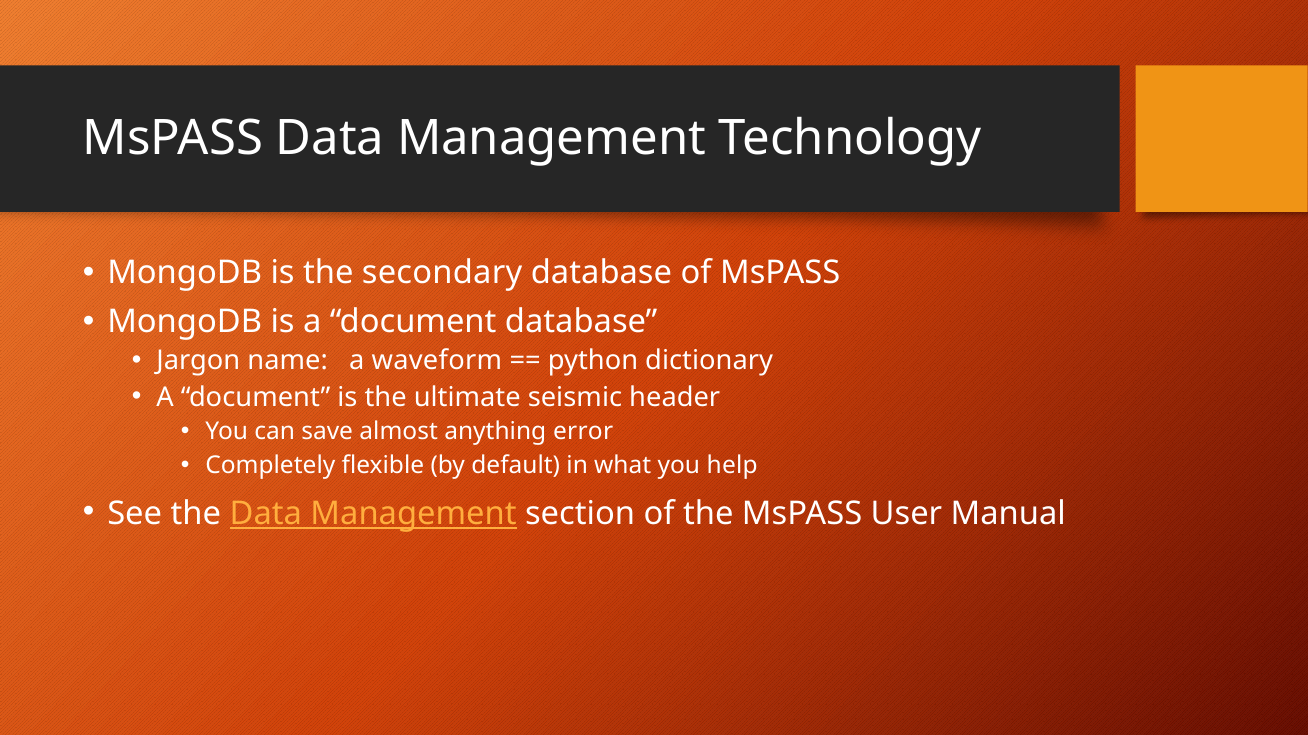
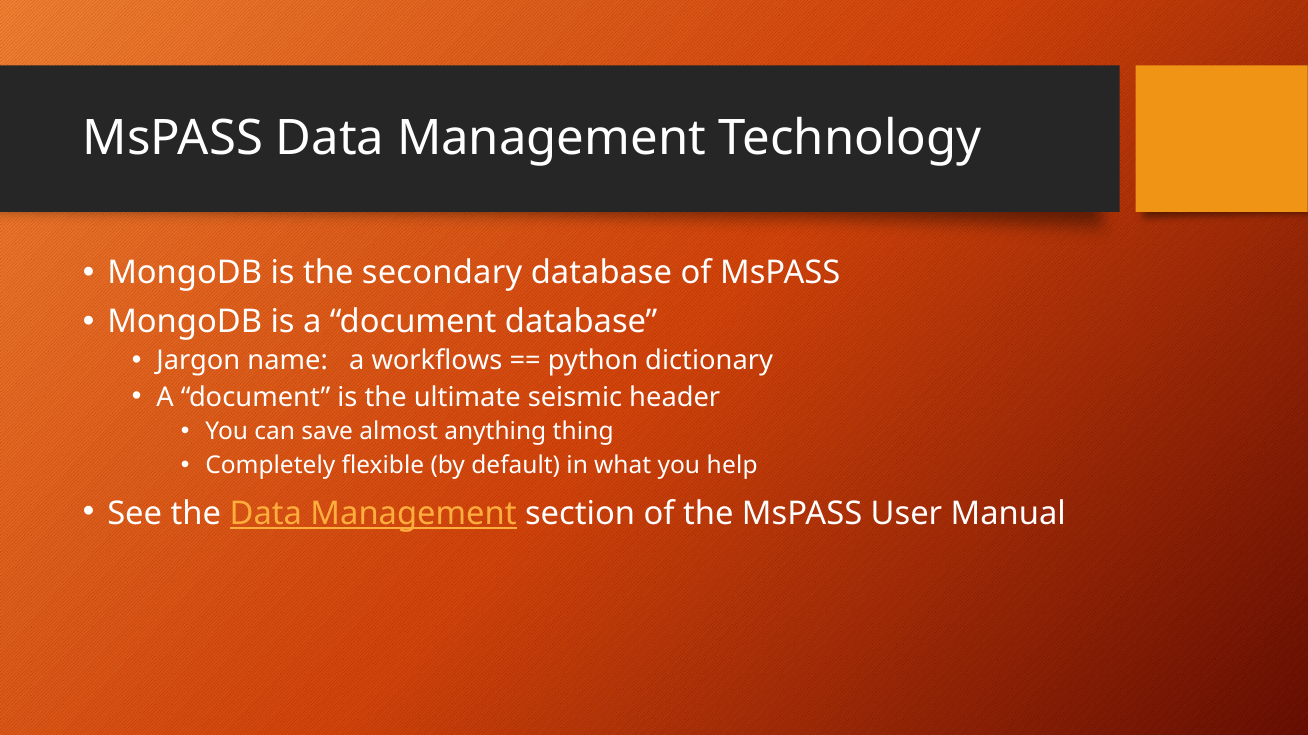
waveform: waveform -> workflows
error: error -> thing
